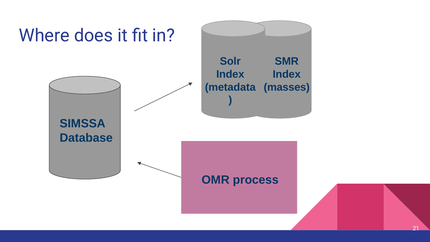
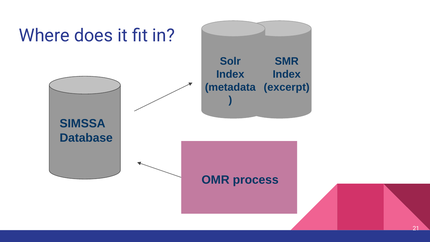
masses: masses -> excerpt
